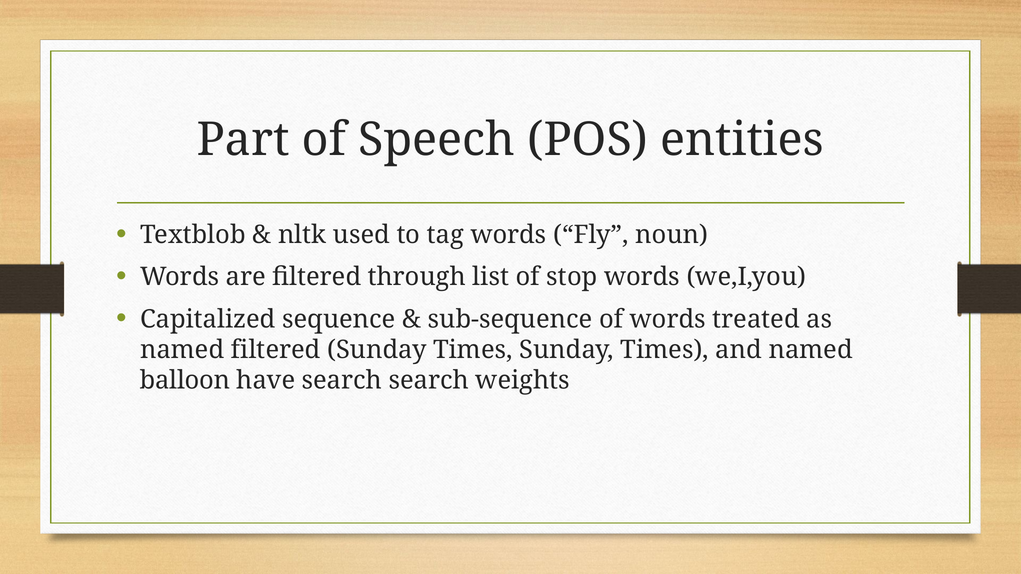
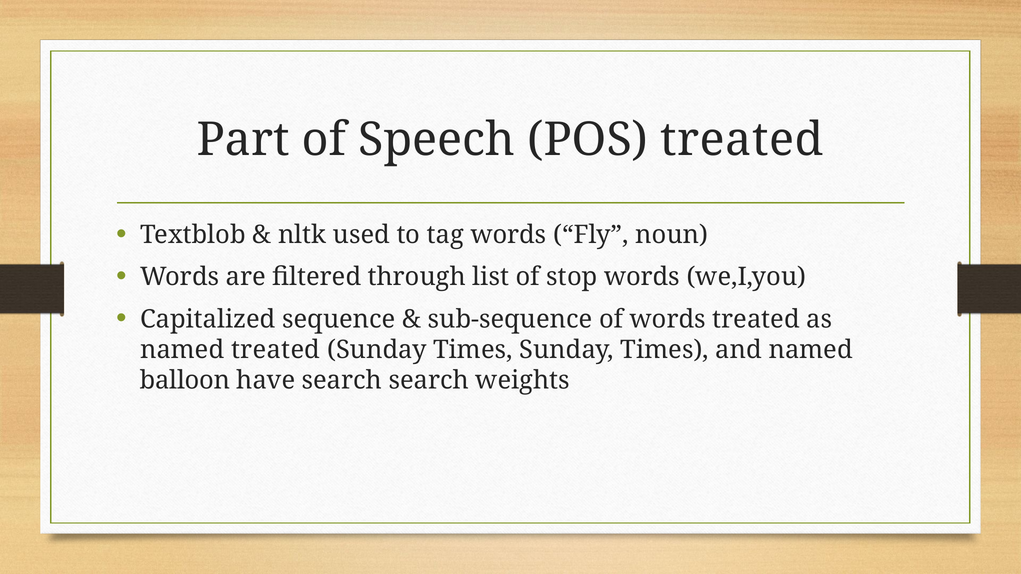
POS entities: entities -> treated
named filtered: filtered -> treated
